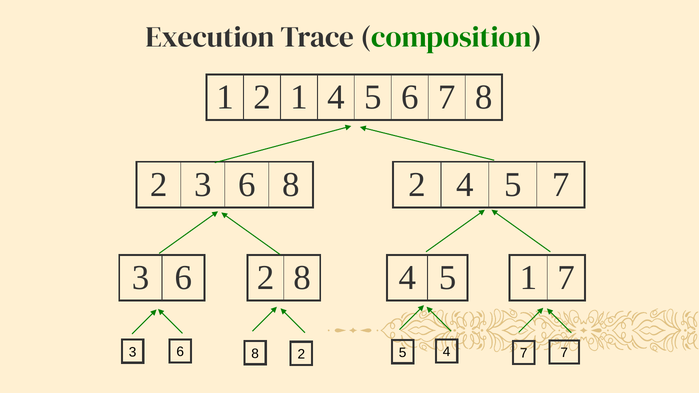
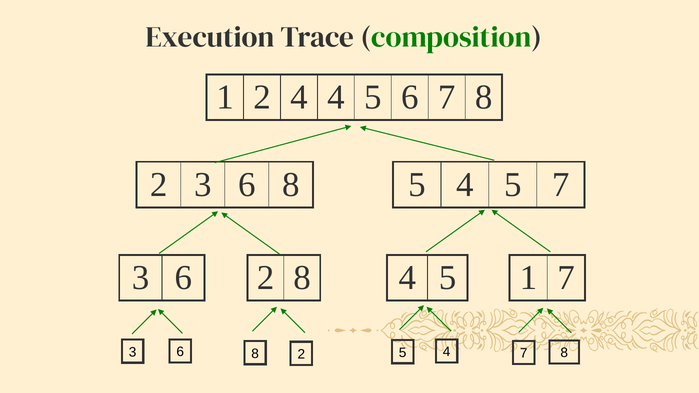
2 1: 1 -> 4
2 at (417, 185): 2 -> 5
4 7 7: 7 -> 8
